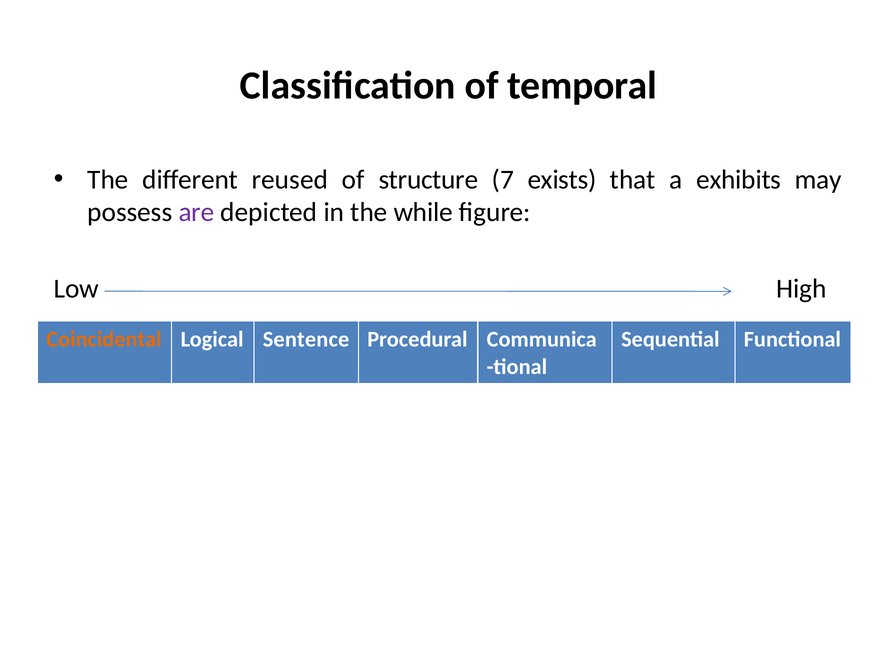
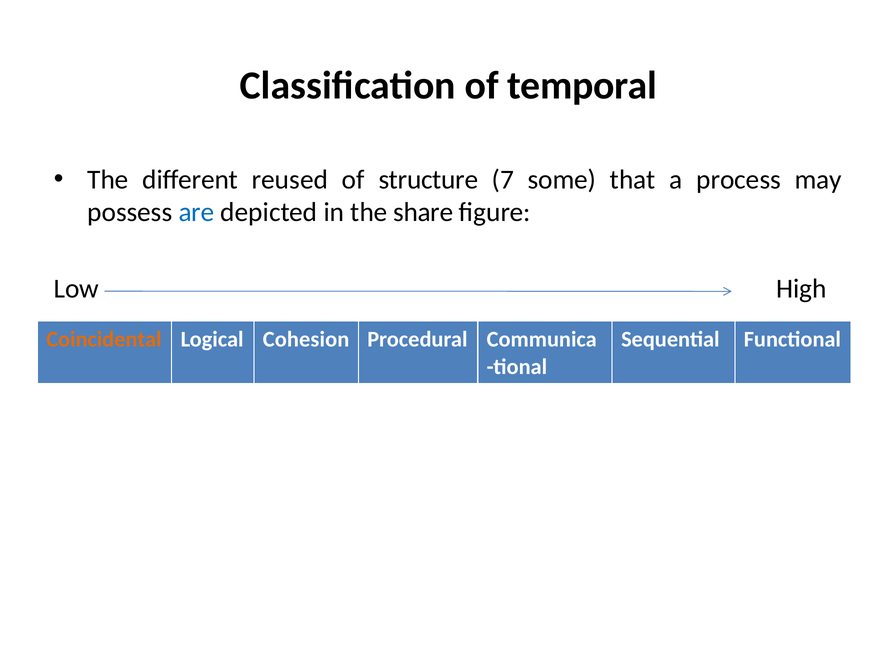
exists: exists -> some
exhibits: exhibits -> process
are colour: purple -> blue
while: while -> share
Sentence: Sentence -> Cohesion
